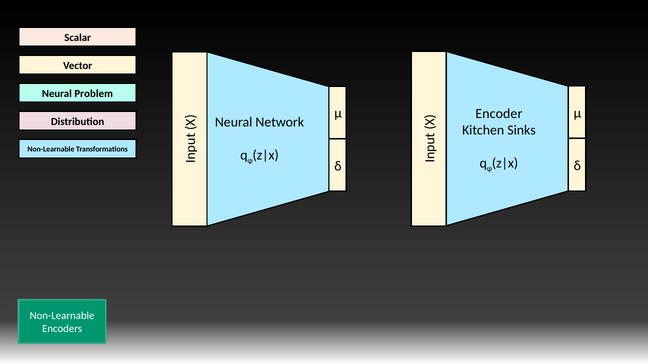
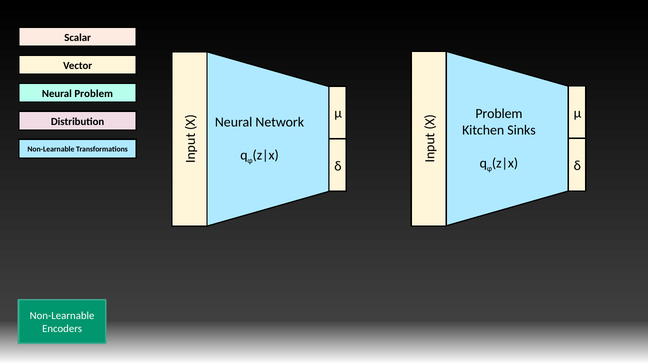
Encoder at (499, 114): Encoder -> Problem
